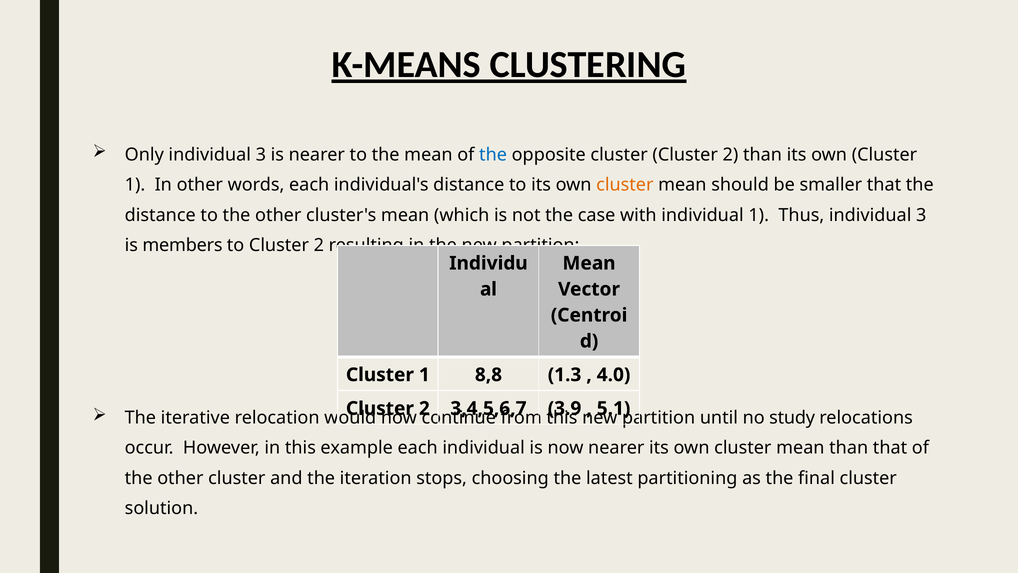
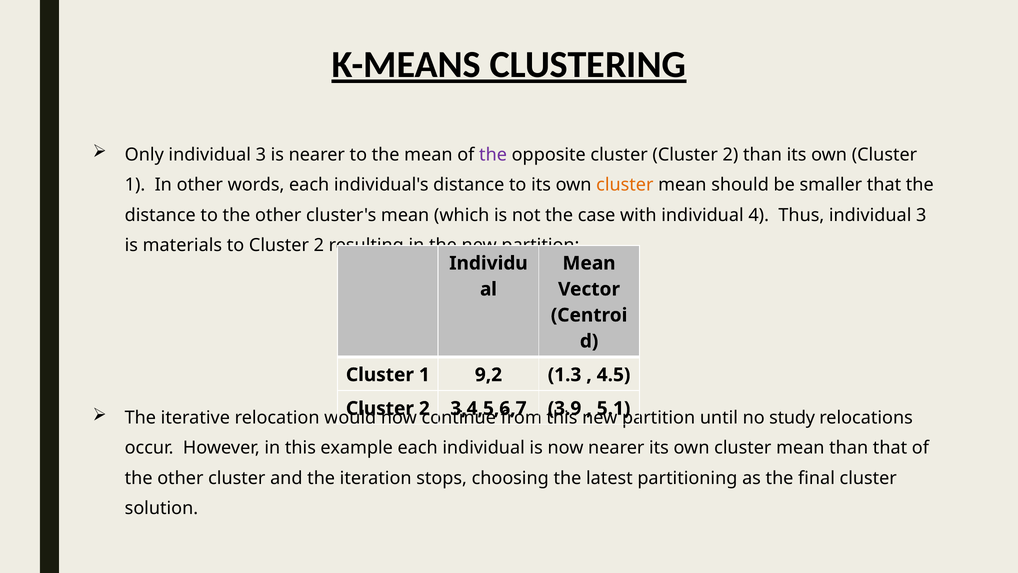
the at (493, 154) colour: blue -> purple
individual 1: 1 -> 4
members: members -> materials
8,8: 8,8 -> 9,2
4.0: 4.0 -> 4.5
